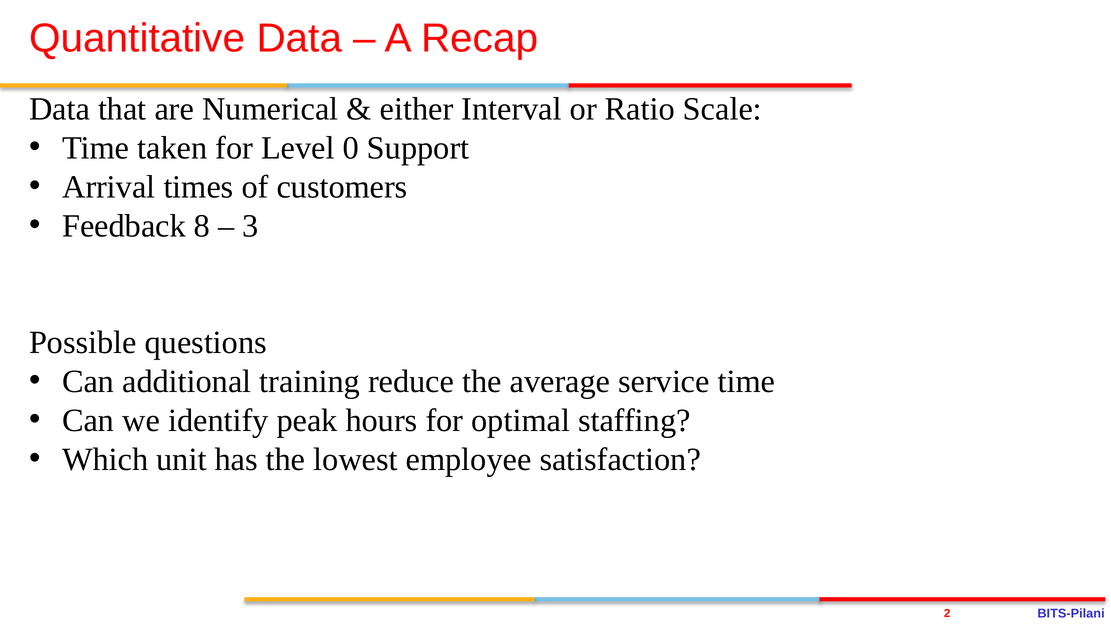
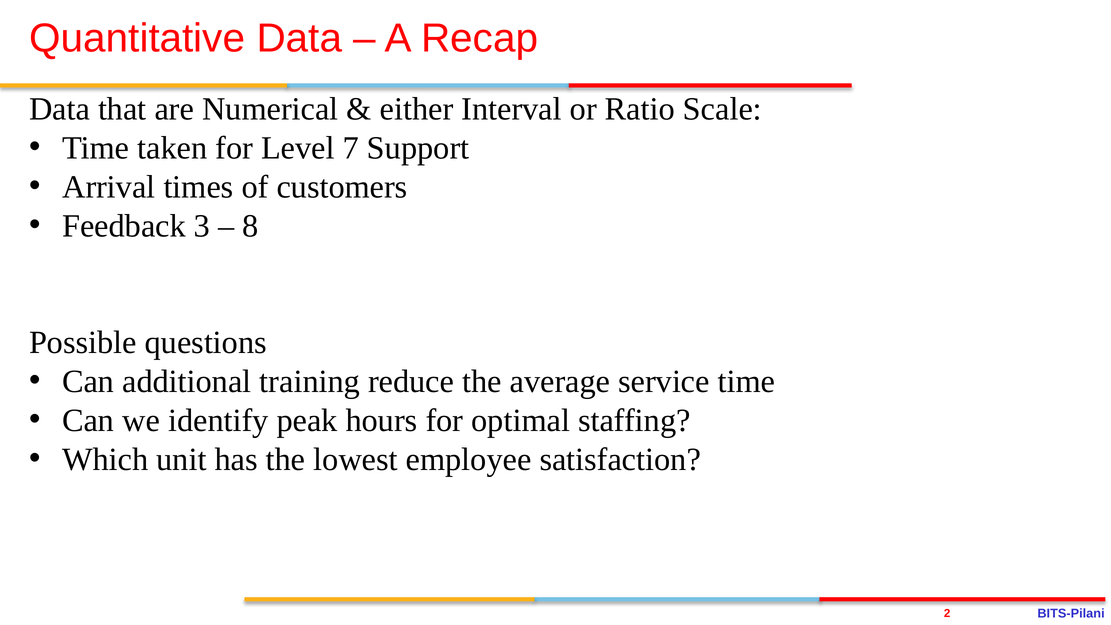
0: 0 -> 7
8: 8 -> 3
3: 3 -> 8
